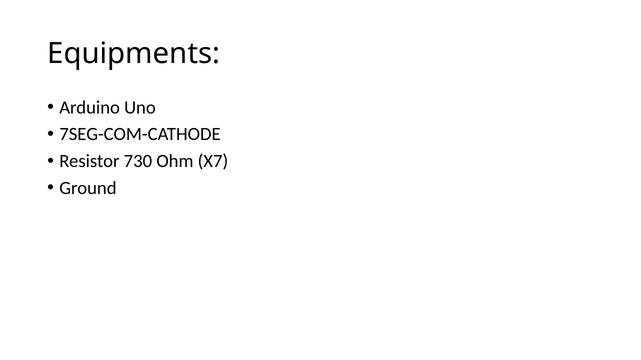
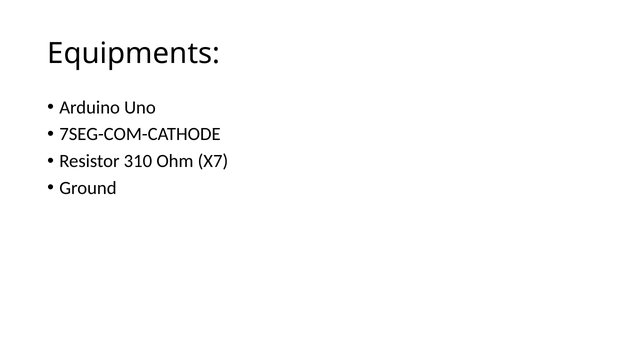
730: 730 -> 310
